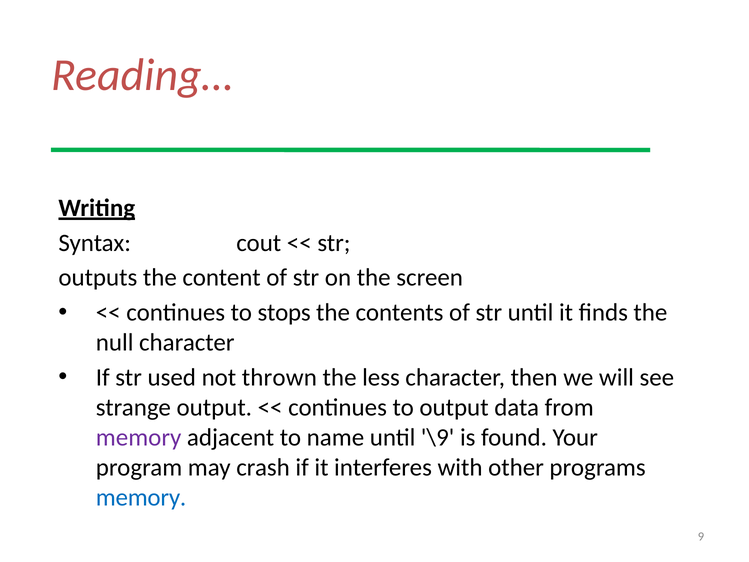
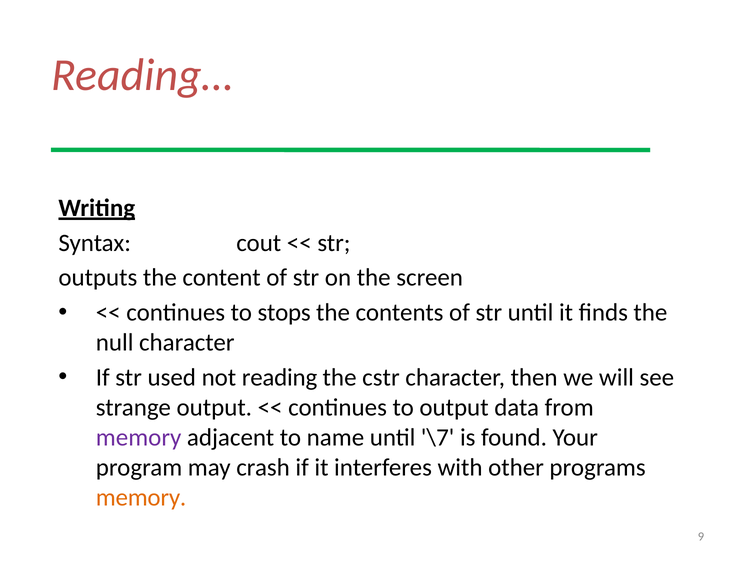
thrown: thrown -> reading
less: less -> cstr
\9: \9 -> \7
memory at (141, 497) colour: blue -> orange
